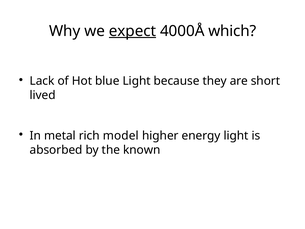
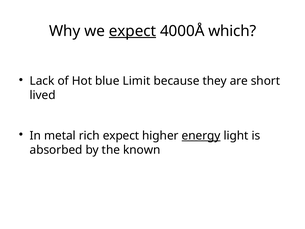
blue Light: Light -> Limit
rich model: model -> expect
energy underline: none -> present
